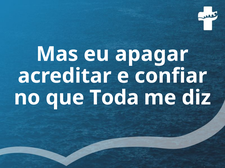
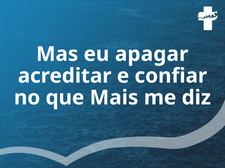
Toda: Toda -> Mais
